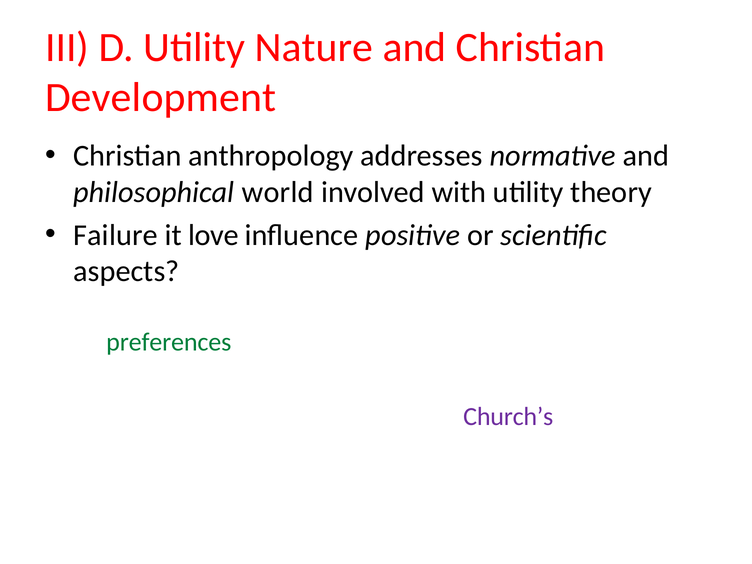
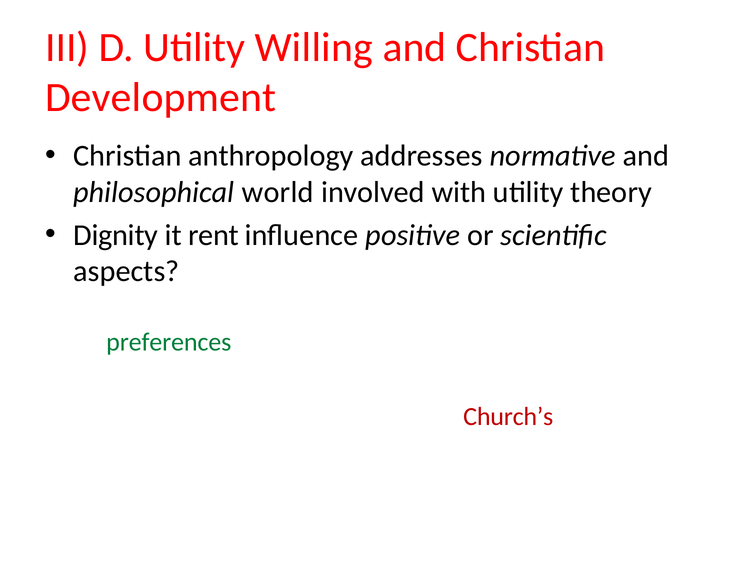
Nature: Nature -> Willing
Failure: Failure -> Dignity
love: love -> rent
Church’s colour: purple -> red
